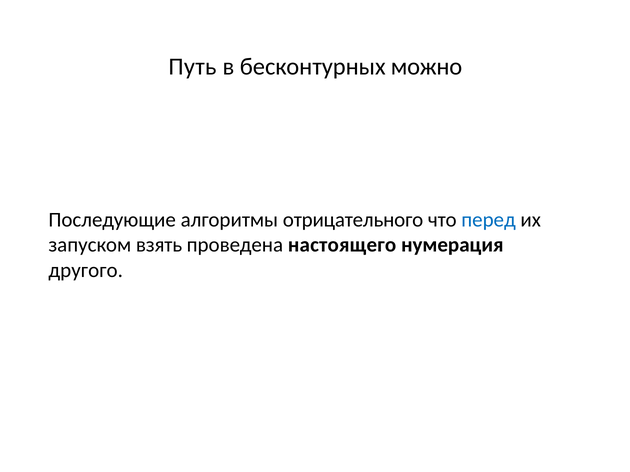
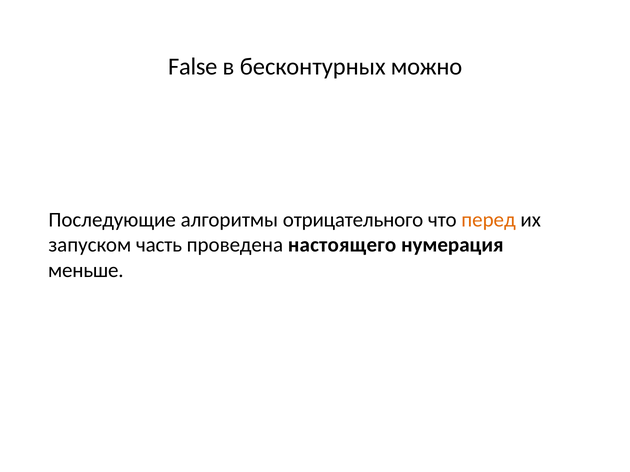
Путь: Путь -> False
перед colour: blue -> orange
взять: взять -> часть
другого: другого -> меньше
